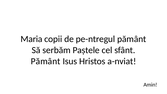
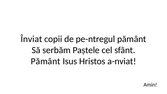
Maria: Maria -> Înviat
